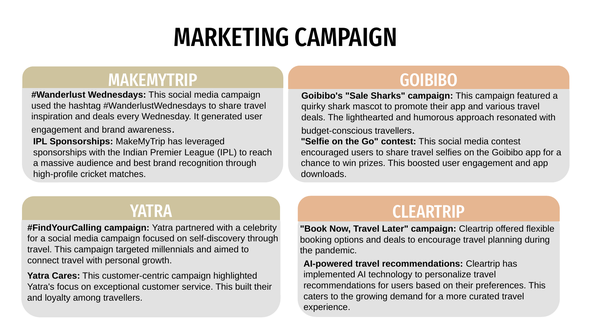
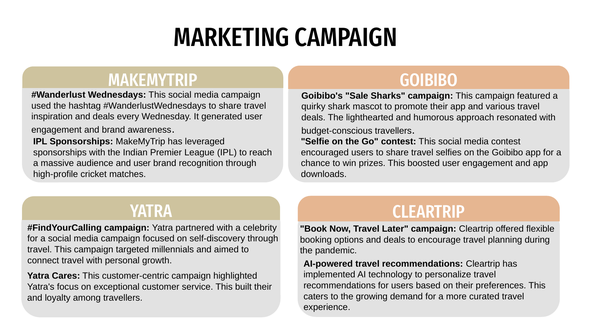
and best: best -> user
